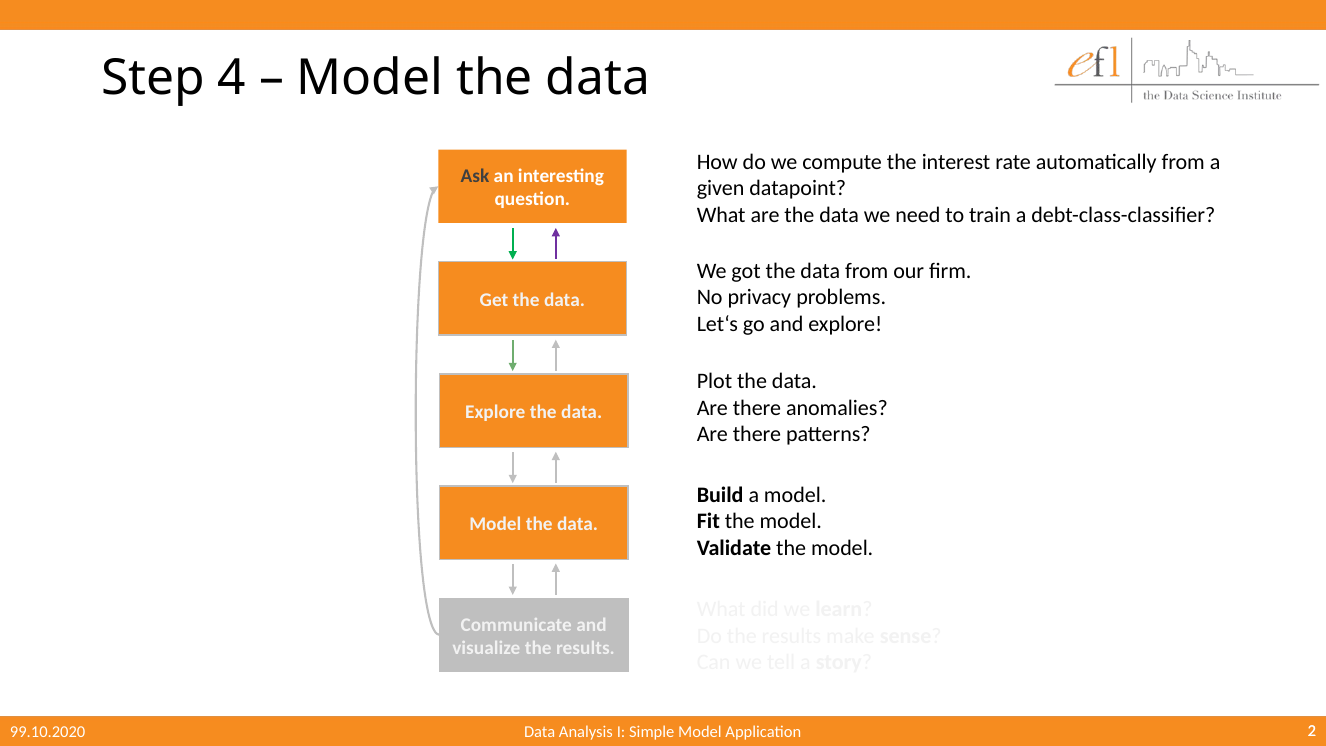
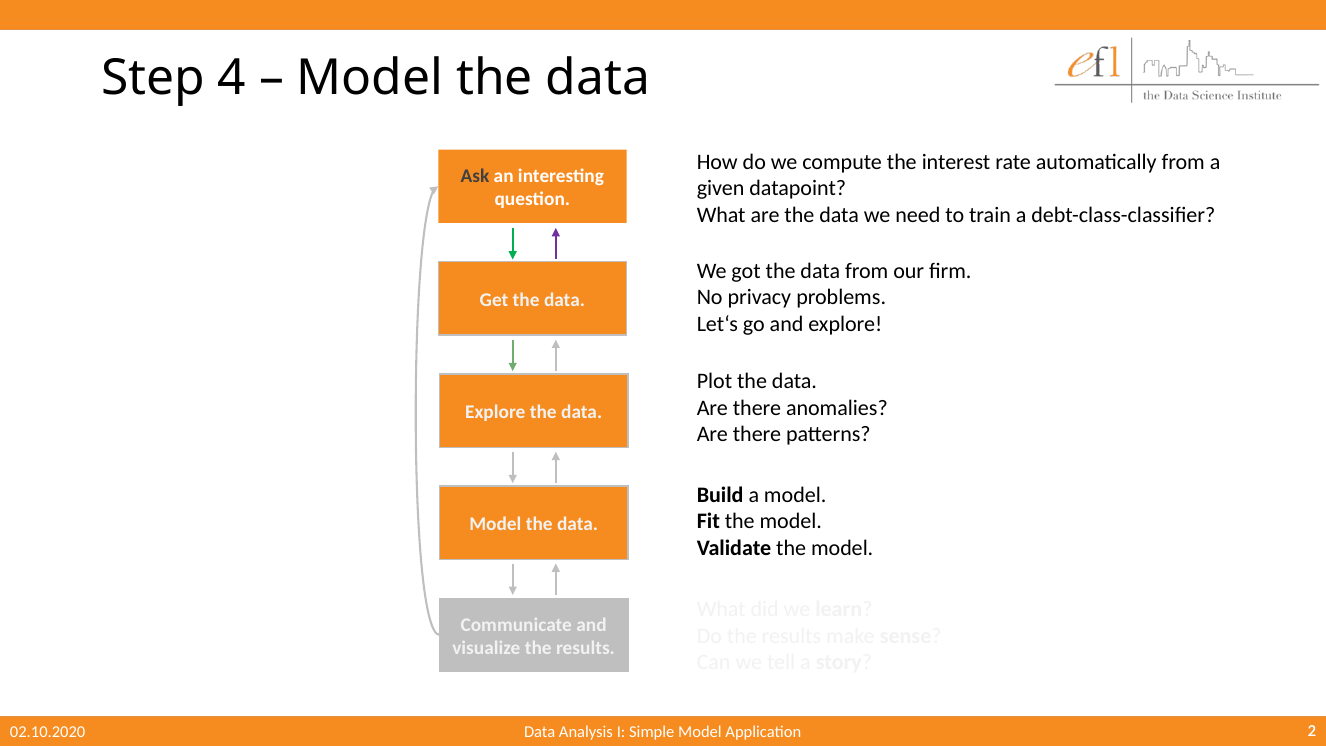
99.10.2020: 99.10.2020 -> 02.10.2020
